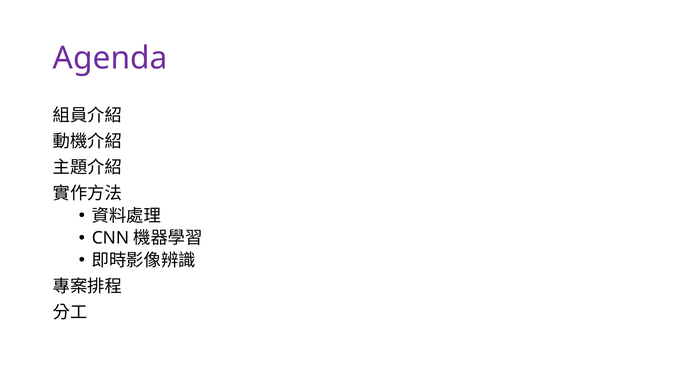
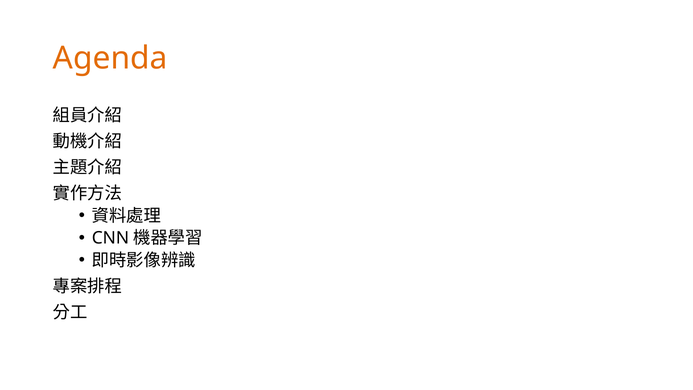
Agenda colour: purple -> orange
